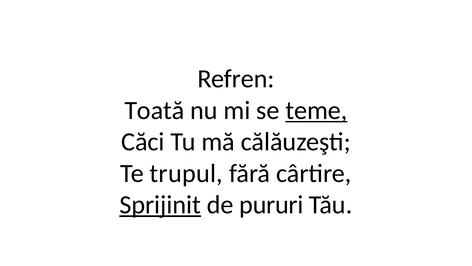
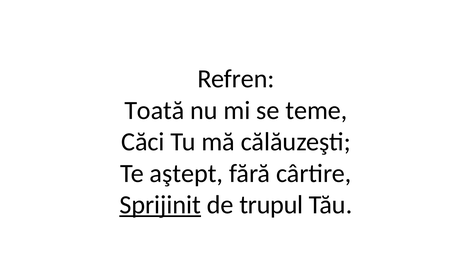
teme underline: present -> none
trupul: trupul -> aştept
pururi: pururi -> trupul
